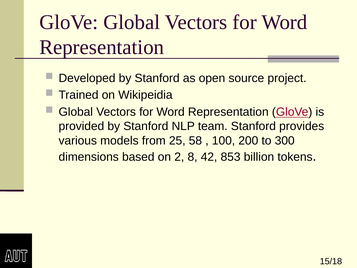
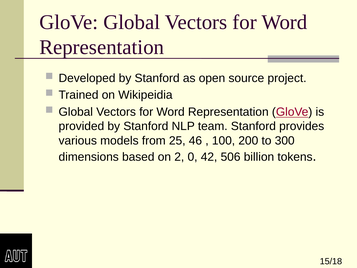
58: 58 -> 46
8: 8 -> 0
853: 853 -> 506
